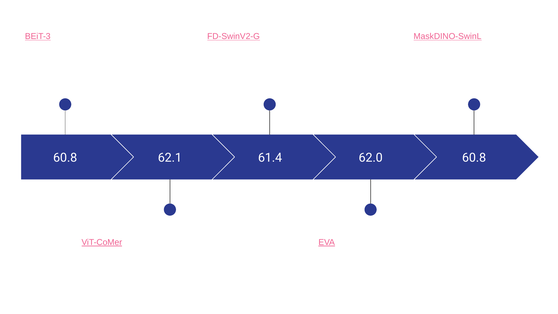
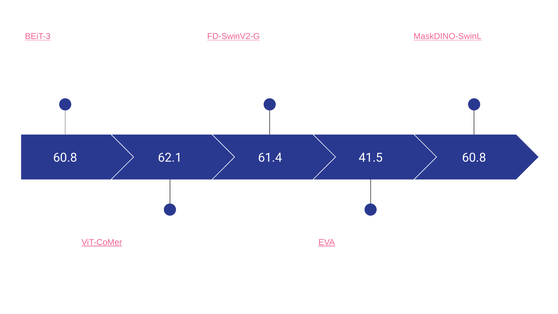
62.0: 62.0 -> 41.5
